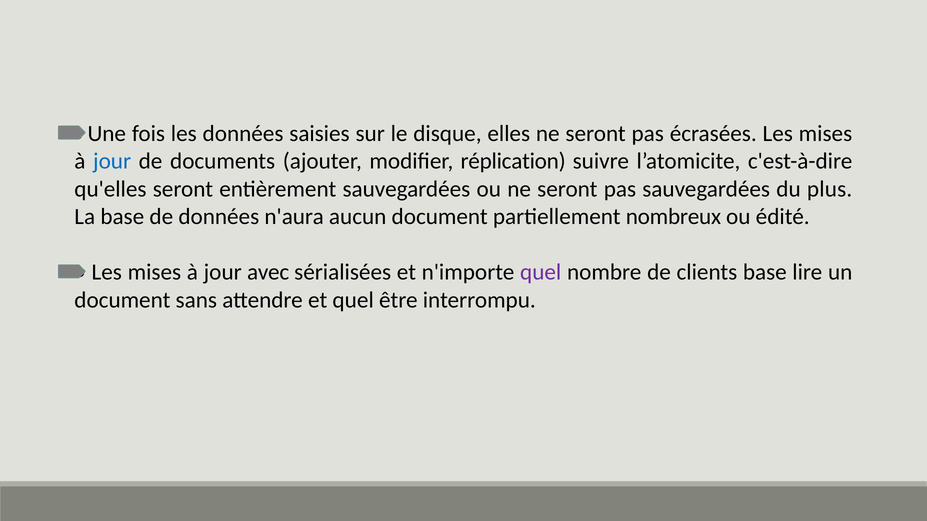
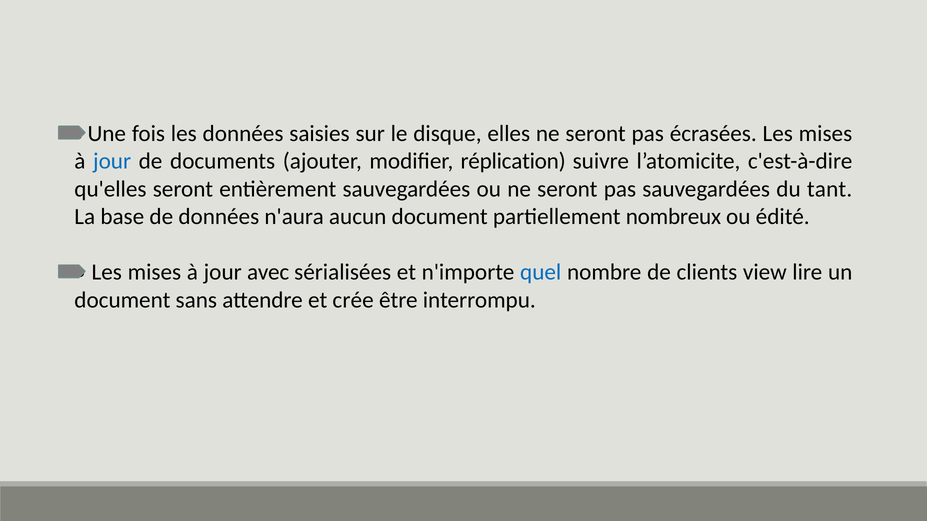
plus: plus -> tant
quel at (541, 273) colour: purple -> blue
clients base: base -> view
et quel: quel -> crée
